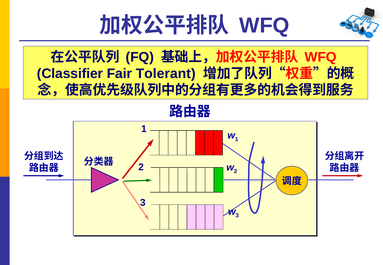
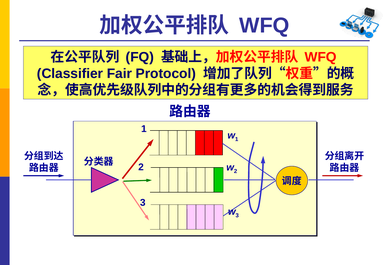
Tolerant: Tolerant -> Protocol
